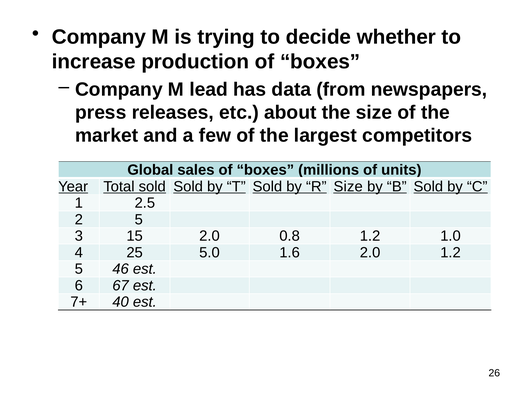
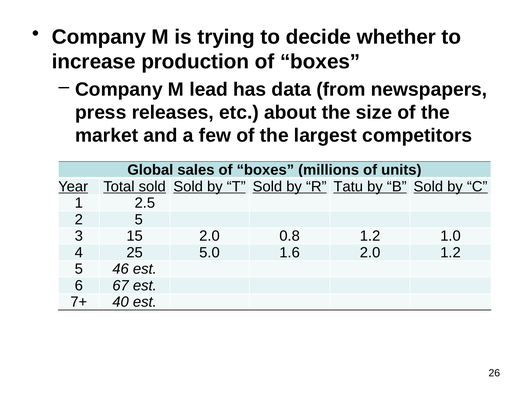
R Size: Size -> Tatu
